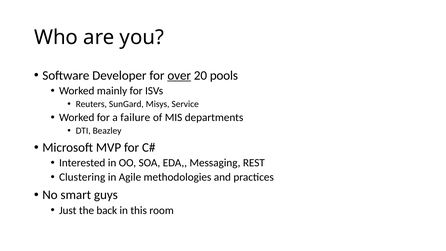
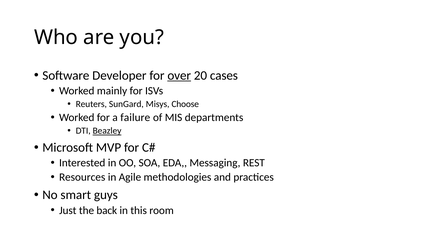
pools: pools -> cases
Service: Service -> Choose
Beazley underline: none -> present
Clustering: Clustering -> Resources
